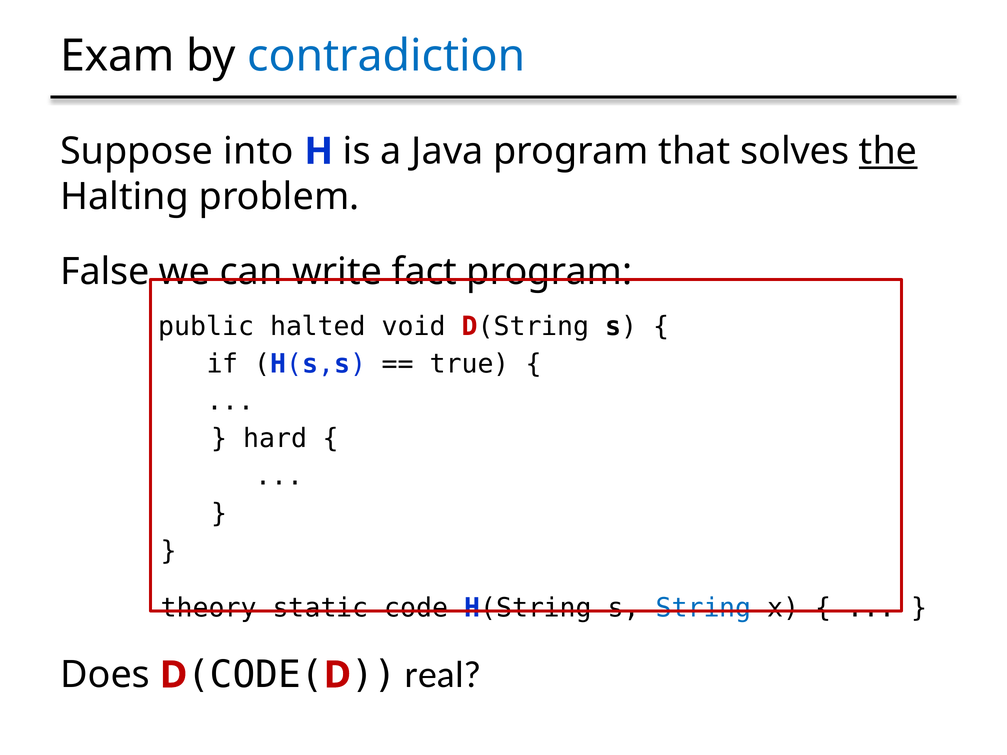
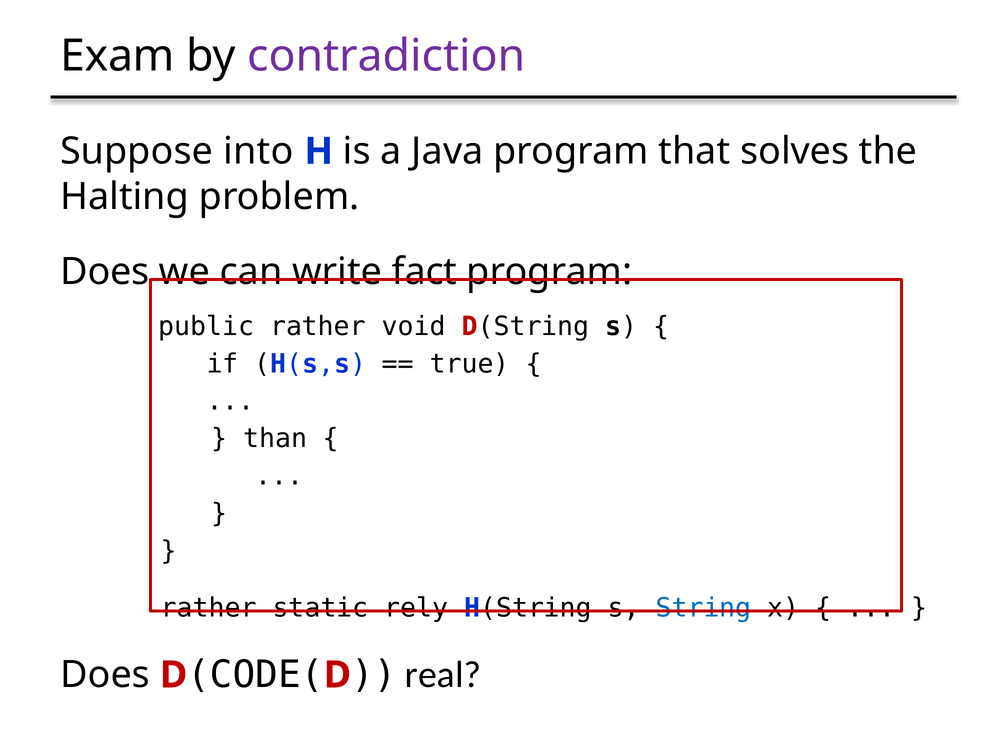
contradiction colour: blue -> purple
the underline: present -> none
False at (105, 272): False -> Does
public halted: halted -> rather
hard: hard -> than
theory at (209, 608): theory -> rather
code: code -> rely
